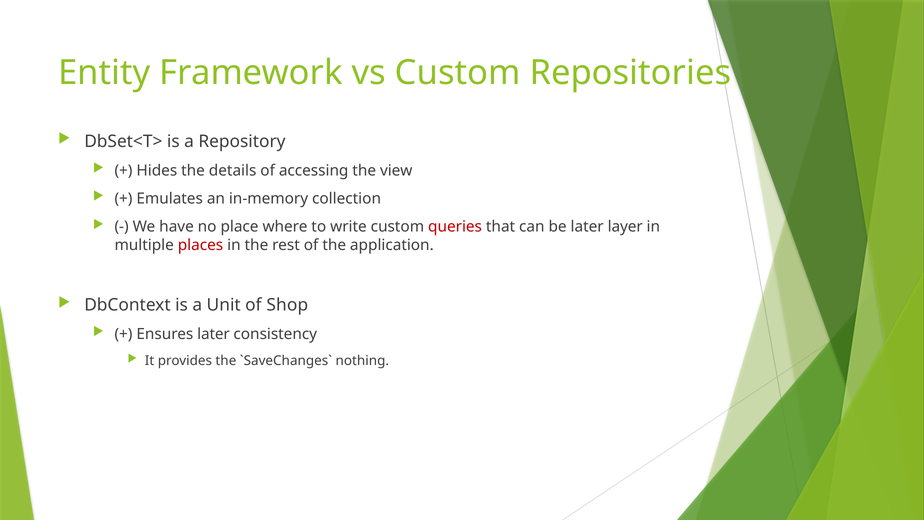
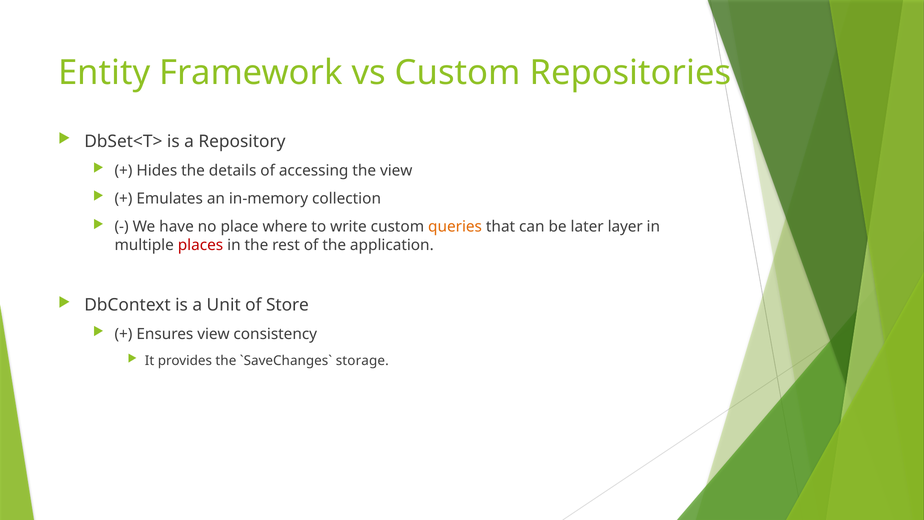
queries colour: red -> orange
Shop: Shop -> Store
Ensures later: later -> view
nothing: nothing -> storage
